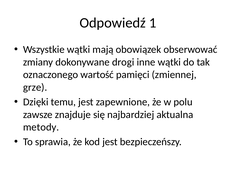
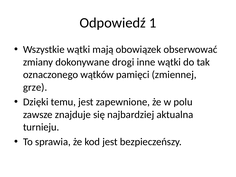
wartość: wartość -> wątków
metody: metody -> turnieju
